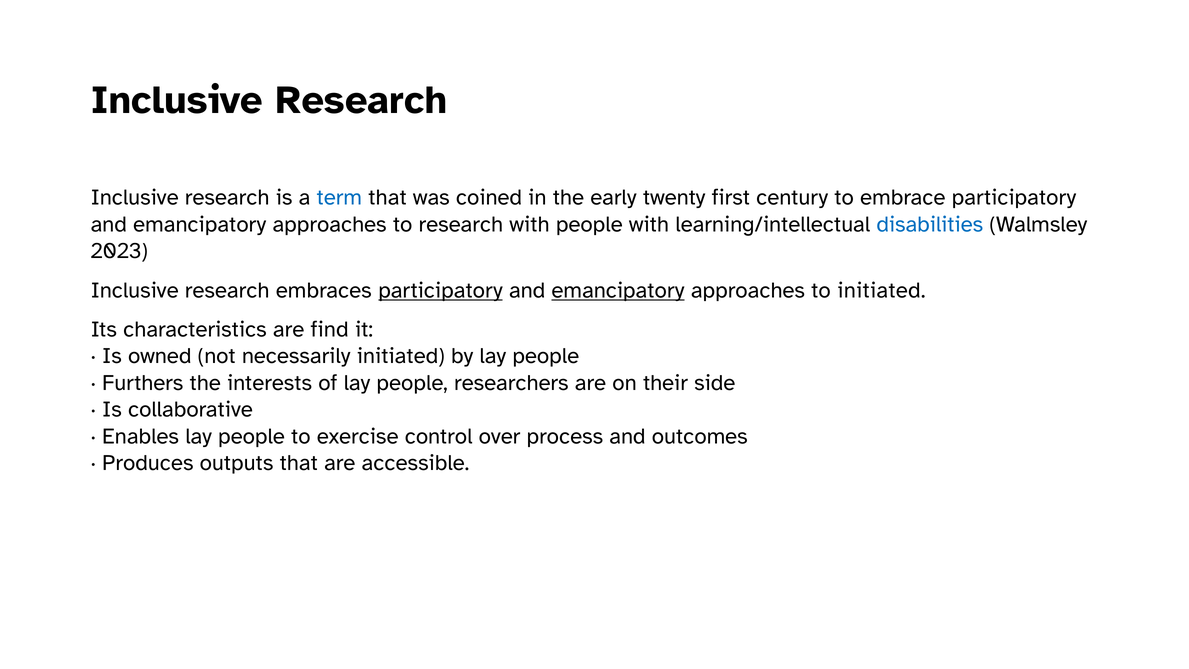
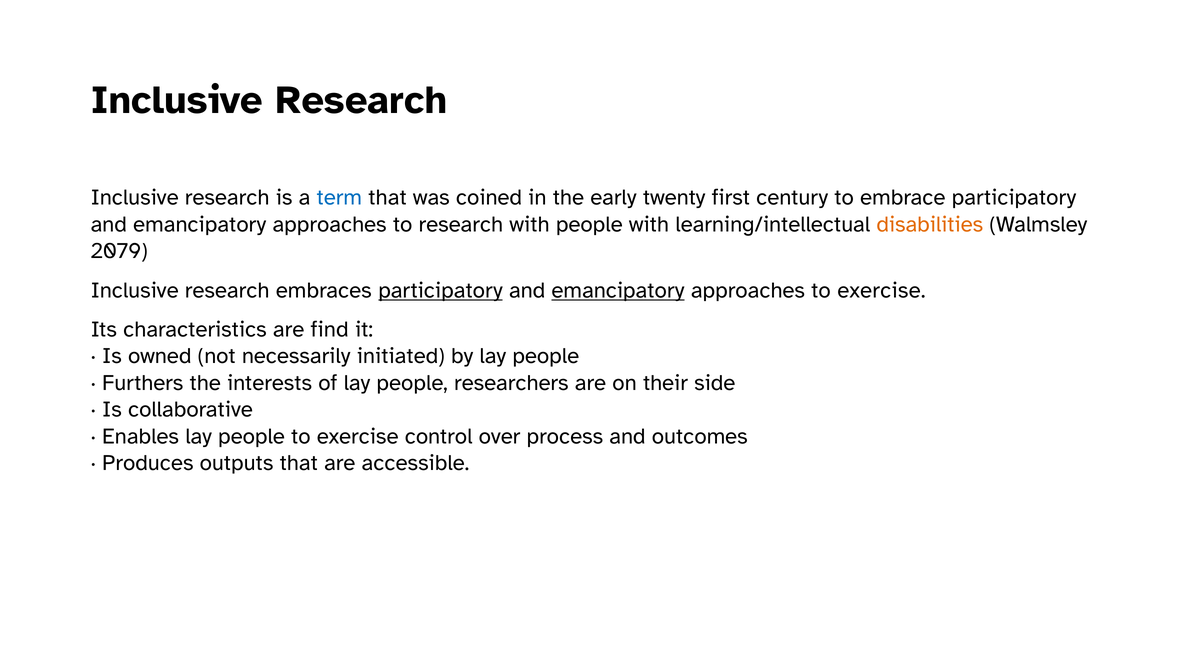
disabilities colour: blue -> orange
2023: 2023 -> 2079
approaches to initiated: initiated -> exercise
